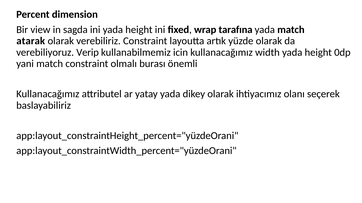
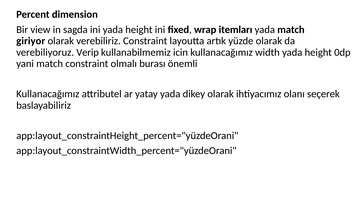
tarafına: tarafına -> itemları
atarak: atarak -> giriyor
